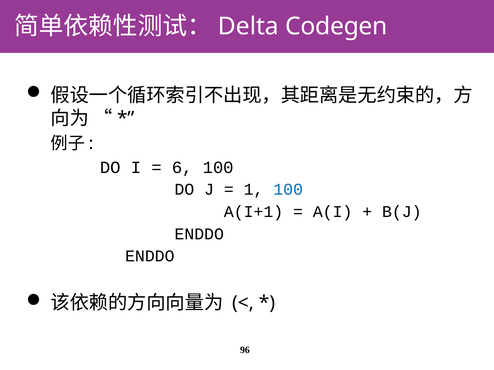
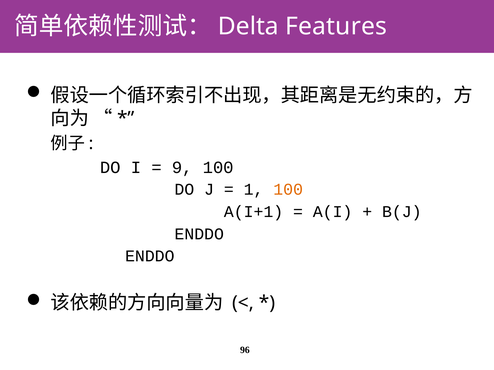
Codegen: Codegen -> Features
6: 6 -> 9
100 at (288, 190) colour: blue -> orange
